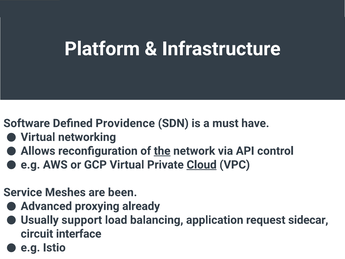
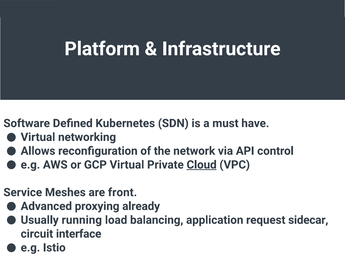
Providence: Providence -> Kubernetes
the underline: present -> none
been: been -> front
support: support -> running
